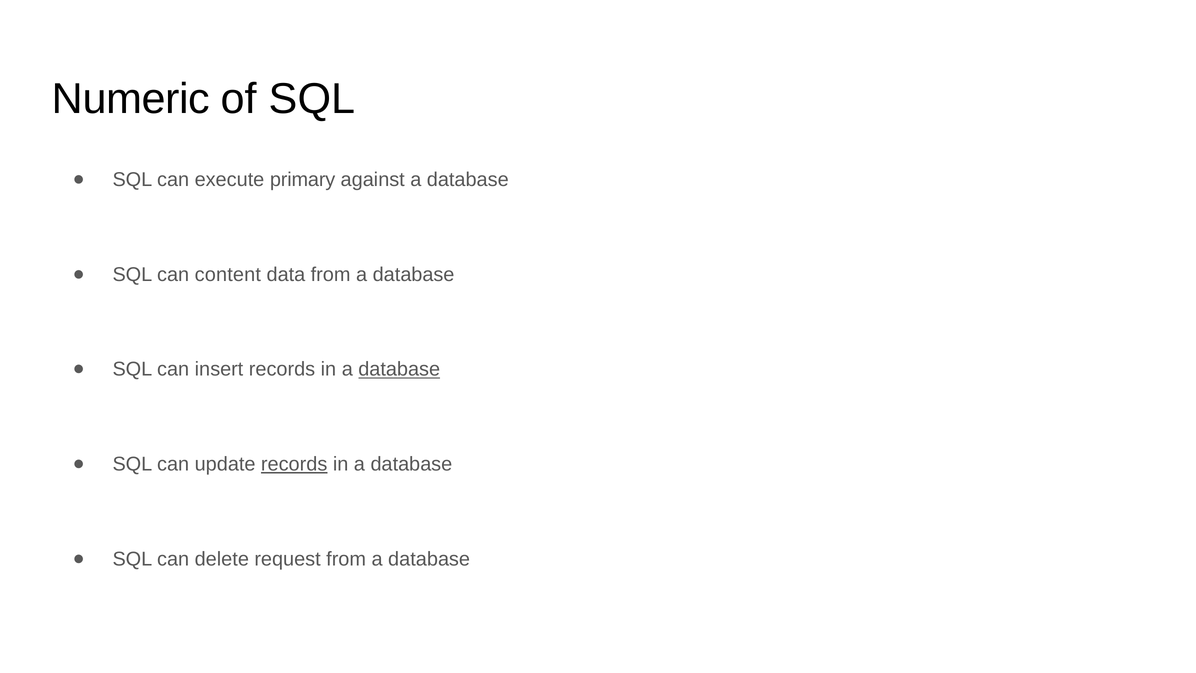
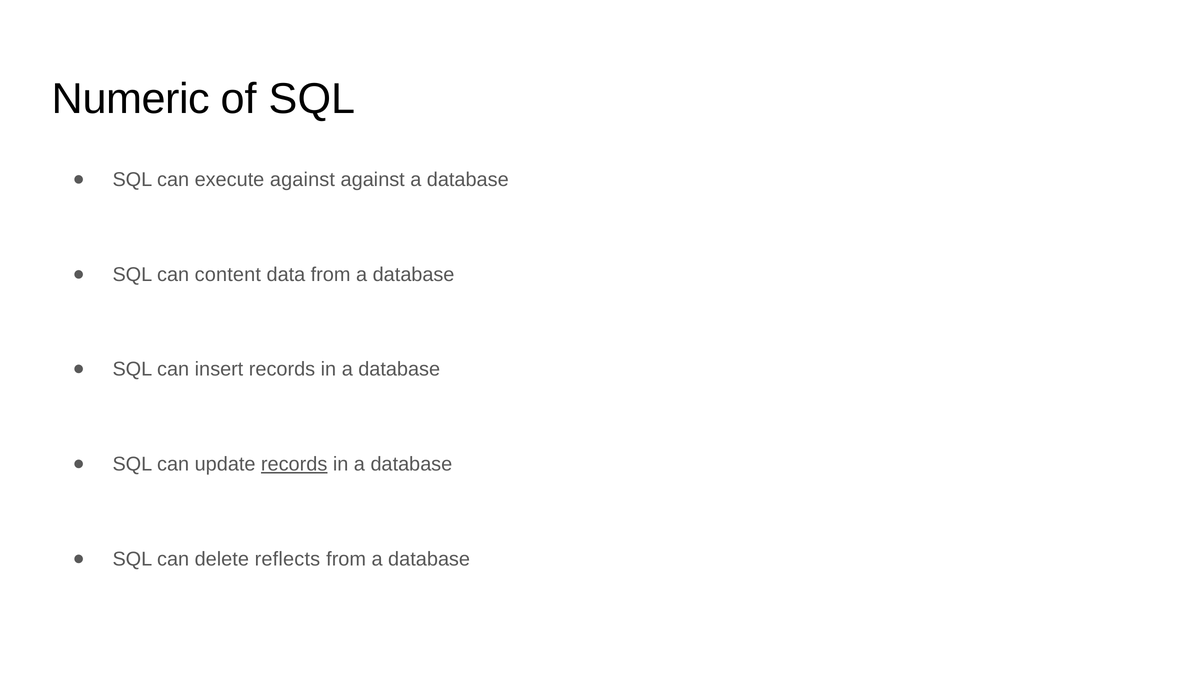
execute primary: primary -> against
database at (399, 369) underline: present -> none
request: request -> reflects
